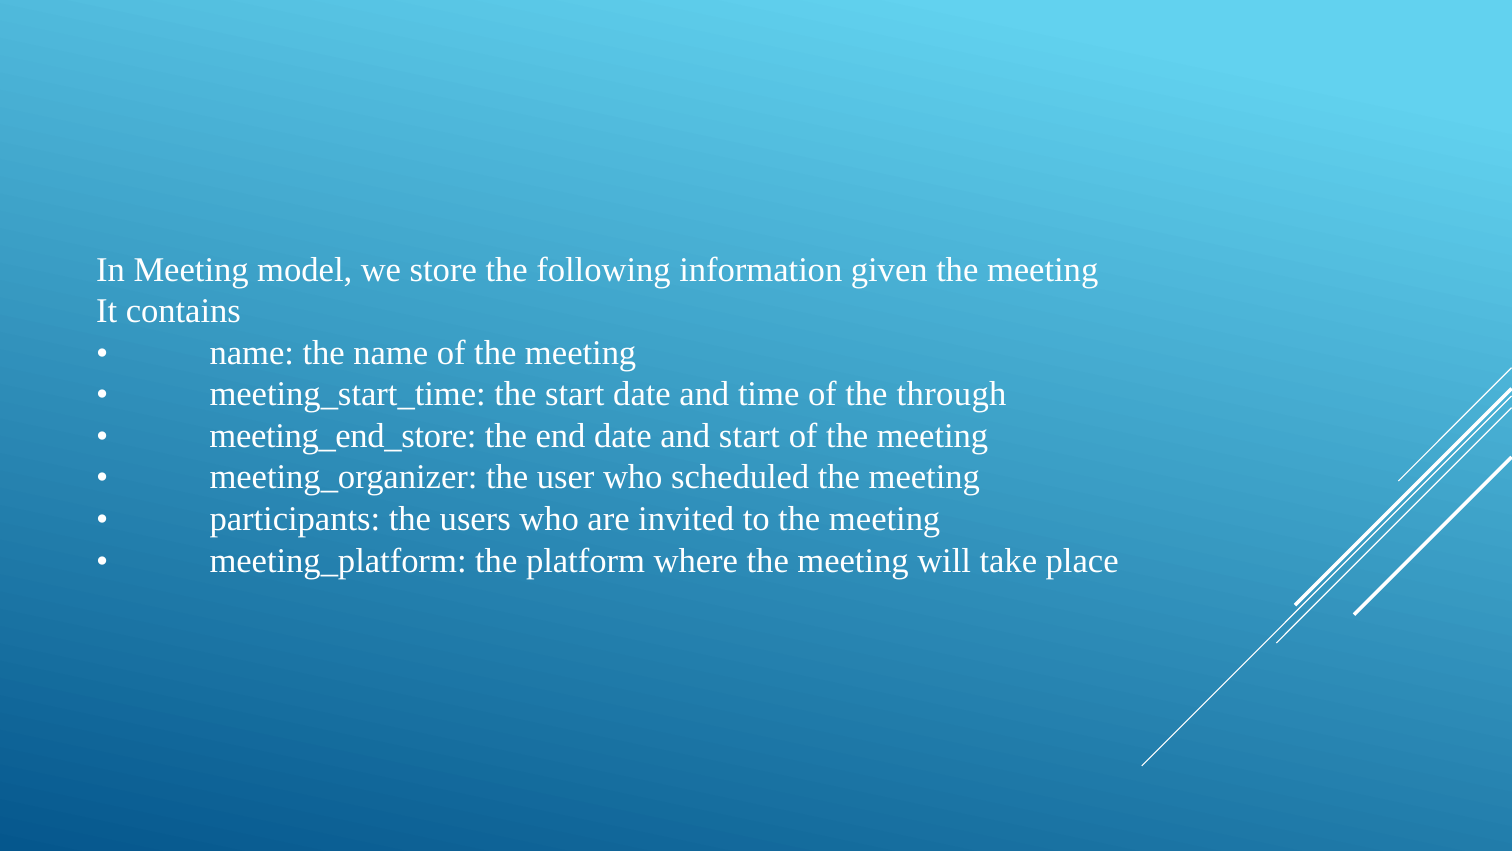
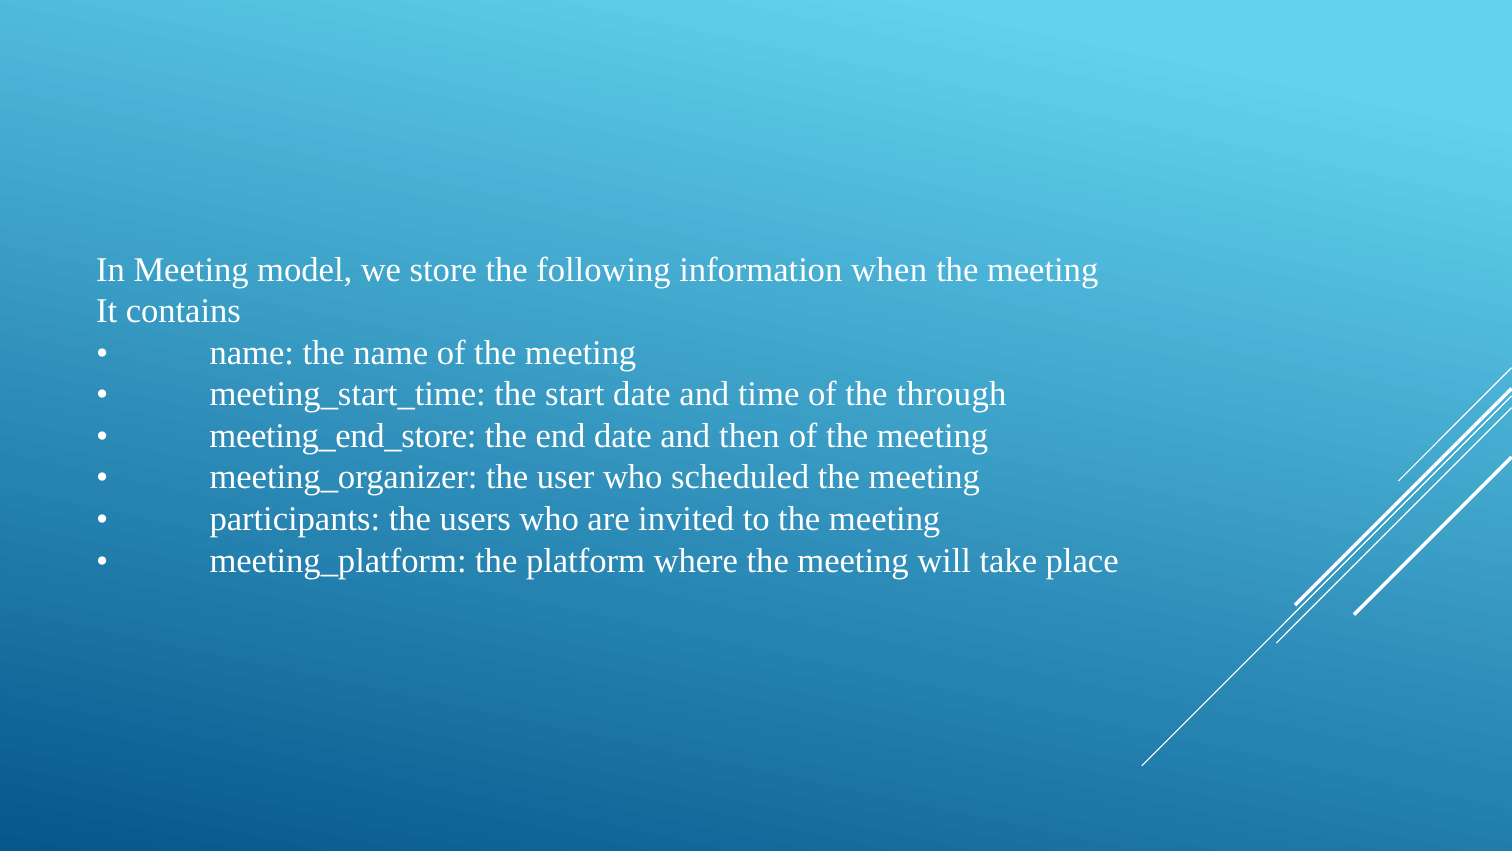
given: given -> when
and start: start -> then
